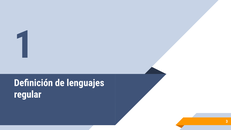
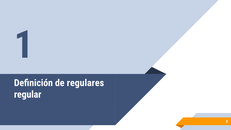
lenguajes: lenguajes -> regulares
